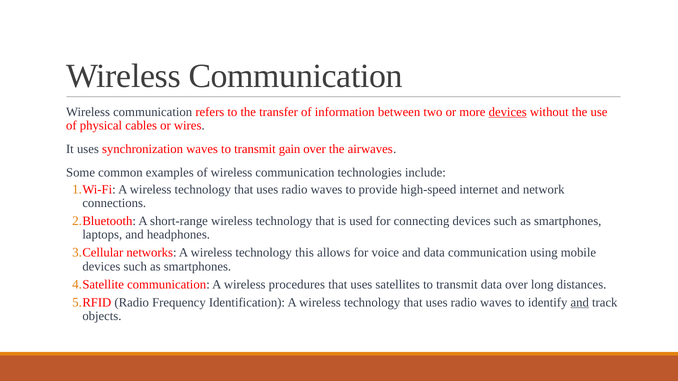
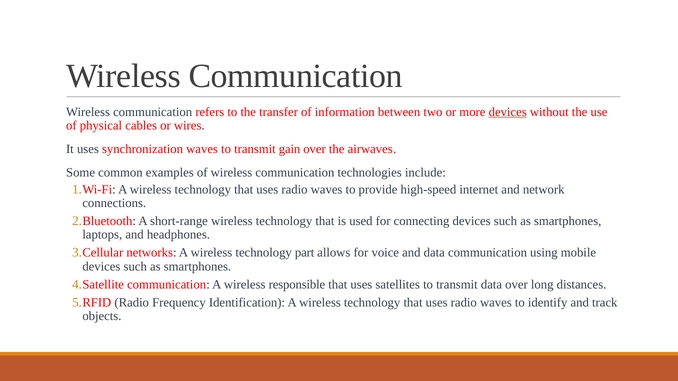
this: this -> part
procedures: procedures -> responsible
and at (580, 303) underline: present -> none
